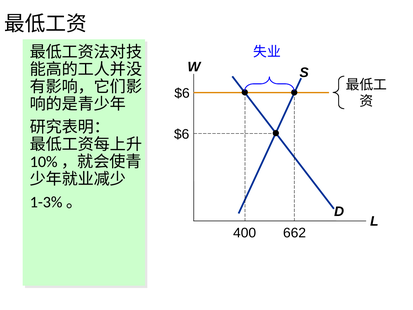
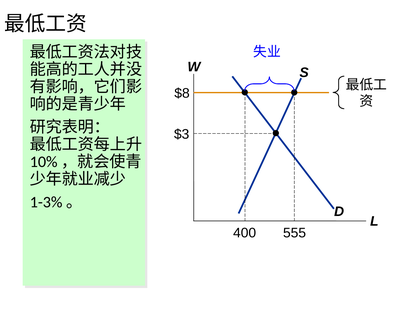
$6 at (182, 93): $6 -> $8
$6 at (182, 134): $6 -> $3
662: 662 -> 555
